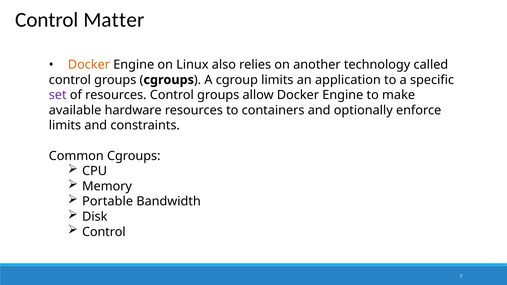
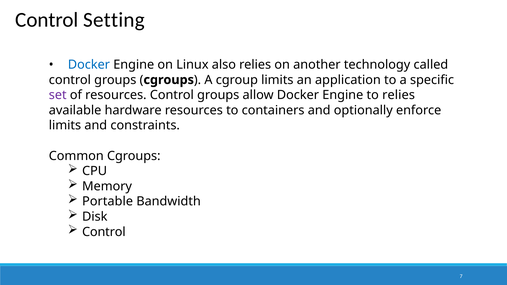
Matter: Matter -> Setting
Docker at (89, 65) colour: orange -> blue
to make: make -> relies
